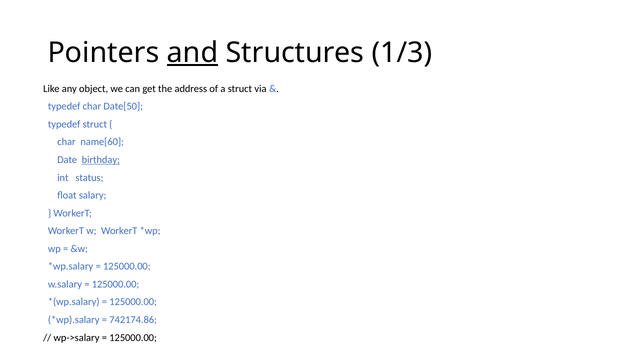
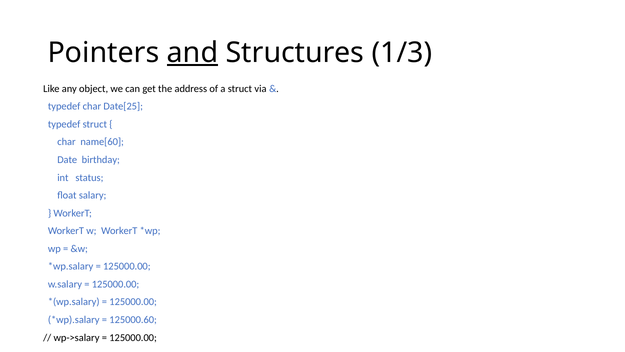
Date[50: Date[50 -> Date[25
birthday underline: present -> none
742174.86: 742174.86 -> 125000.60
